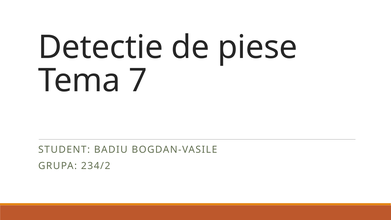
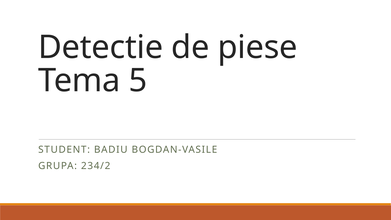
7: 7 -> 5
